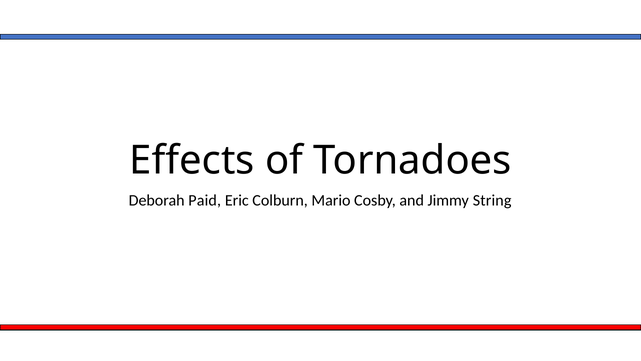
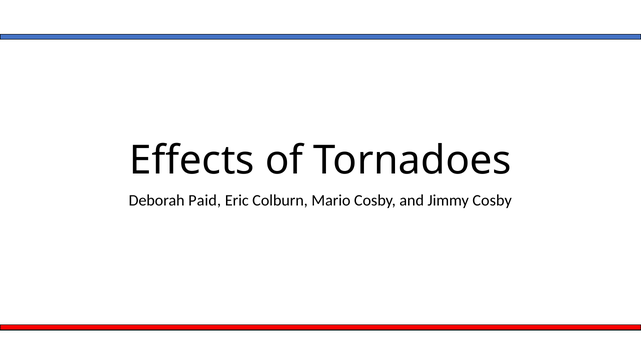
Jimmy String: String -> Cosby
